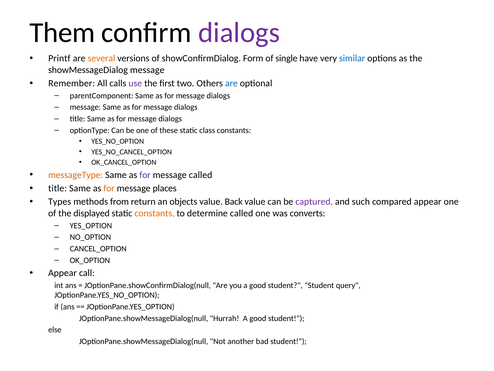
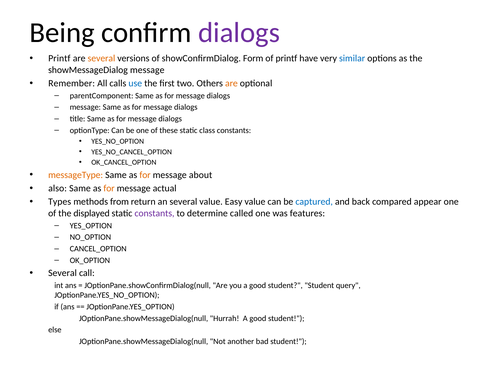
Them: Them -> Being
of single: single -> printf
use colour: purple -> blue
are at (231, 83) colour: blue -> orange
for at (145, 175) colour: purple -> orange
message called: called -> about
title at (58, 188): title -> also
places: places -> actual
an objects: objects -> several
Back: Back -> Easy
captured colour: purple -> blue
such: such -> back
constants at (155, 213) colour: orange -> purple
converts: converts -> features
Appear at (63, 273): Appear -> Several
